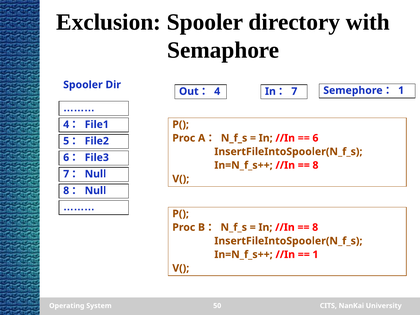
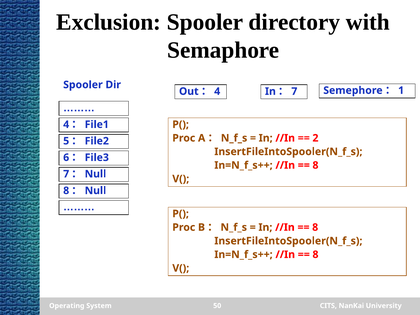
6 at (315, 138): 6 -> 2
1 at (315, 255): 1 -> 8
